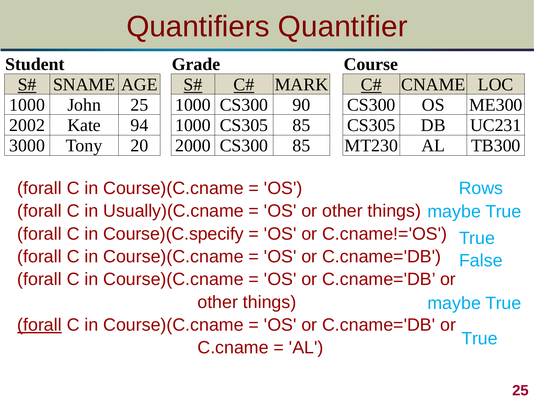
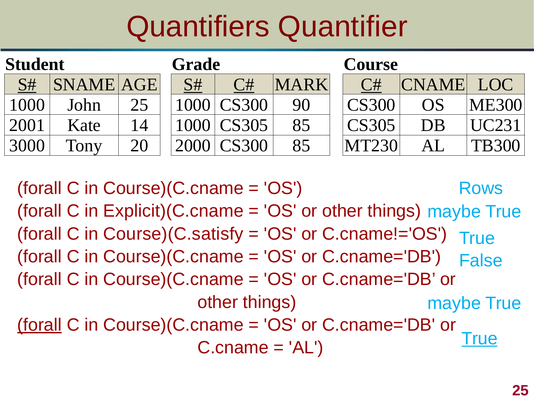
2002: 2002 -> 2001
94: 94 -> 14
Usually)(C.cname: Usually)(C.cname -> Explicit)(C.cname
Course)(C.specify: Course)(C.specify -> Course)(C.satisfy
True at (480, 338) underline: none -> present
